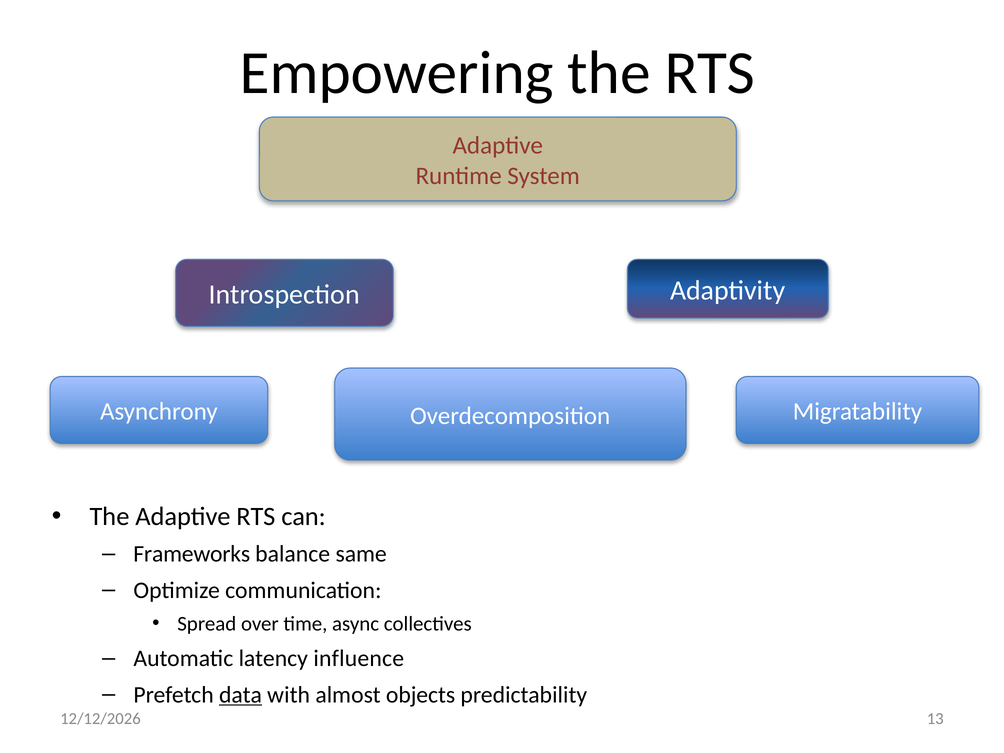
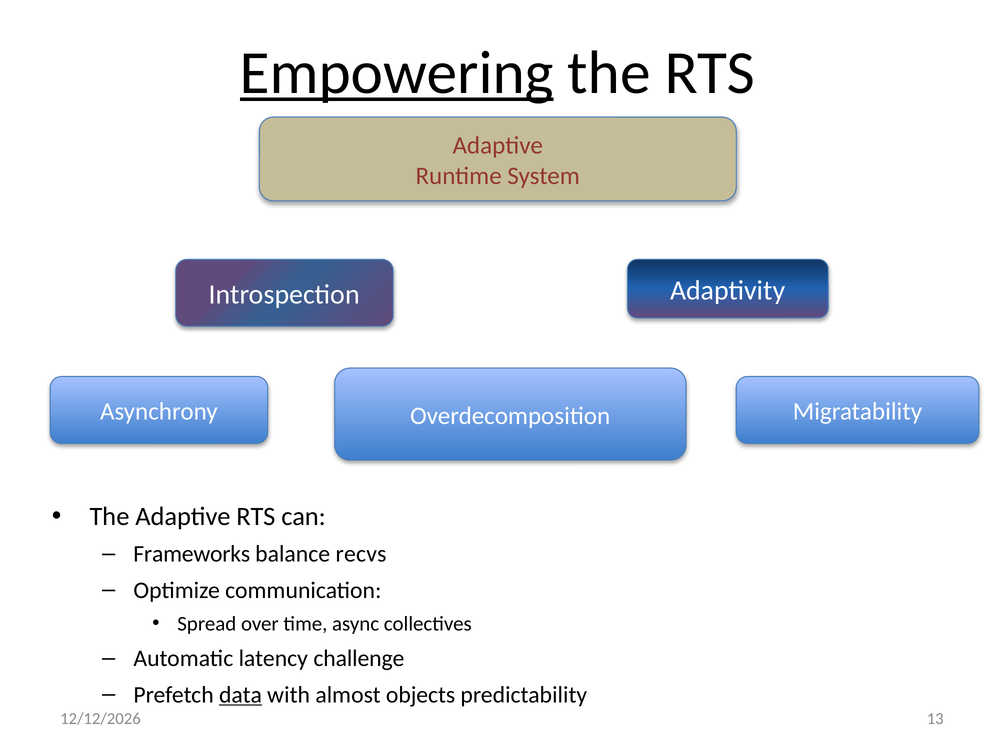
Empowering underline: none -> present
same: same -> recvs
influence: influence -> challenge
